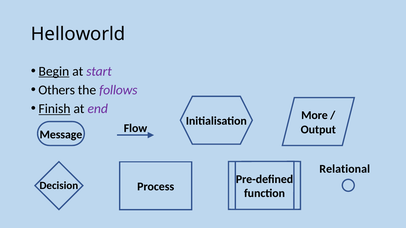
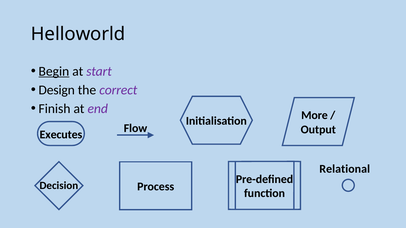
Others: Others -> Design
follows: follows -> correct
Finish underline: present -> none
Message: Message -> Executes
